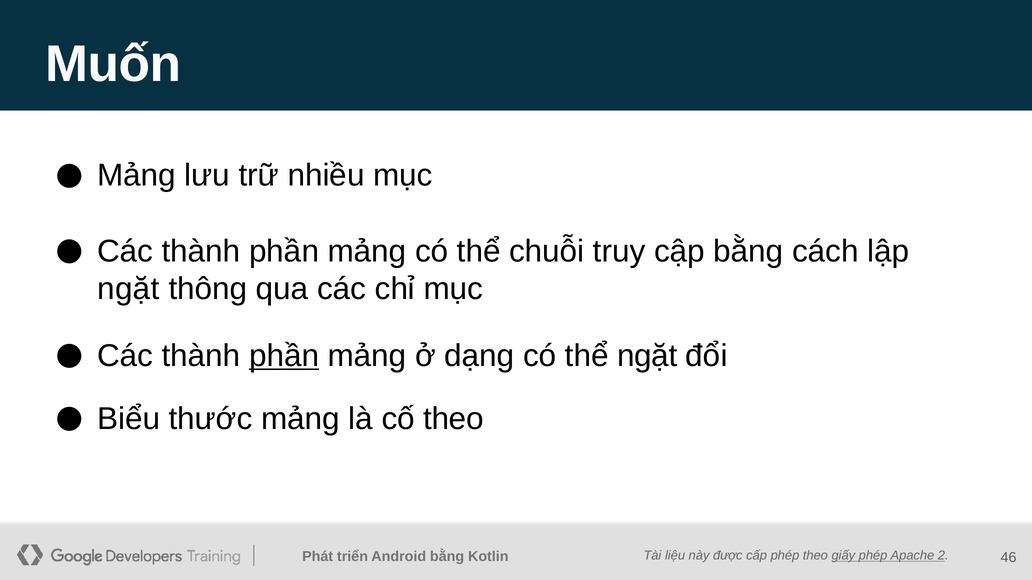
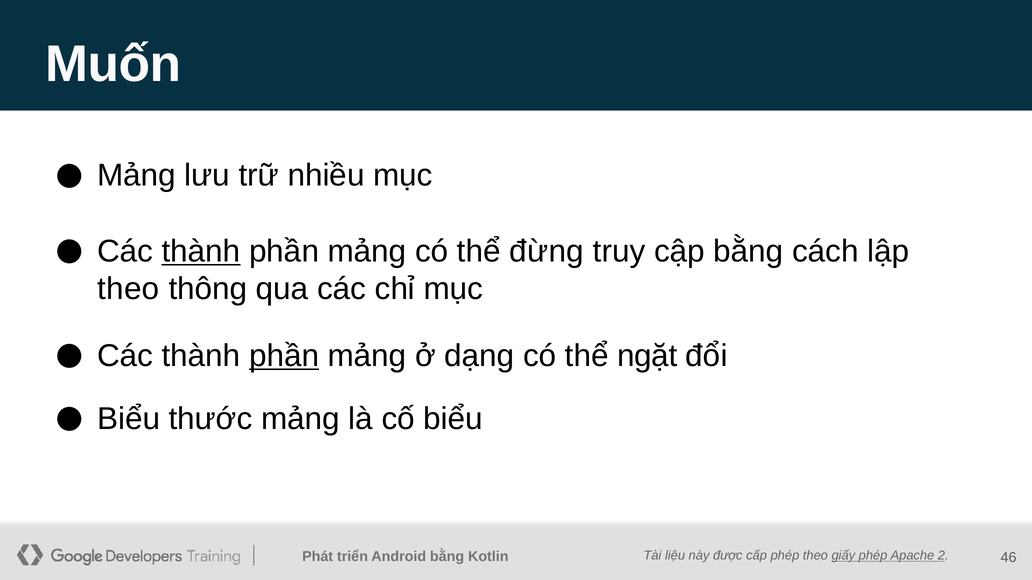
thành at (201, 251) underline: none -> present
chuỗi: chuỗi -> đừng
ngặt at (128, 289): ngặt -> theo
cố theo: theo -> biểu
